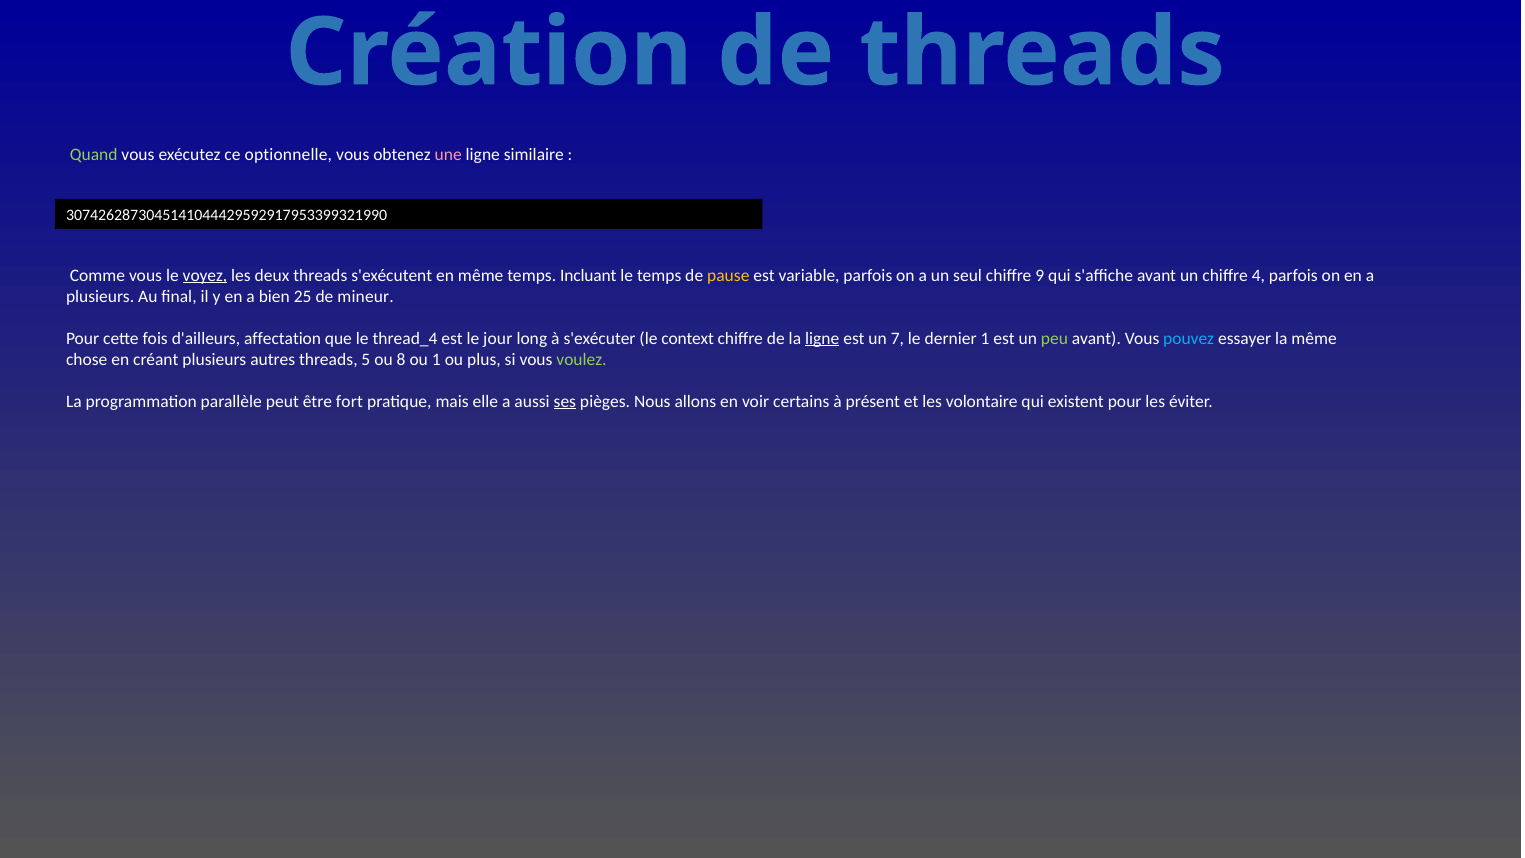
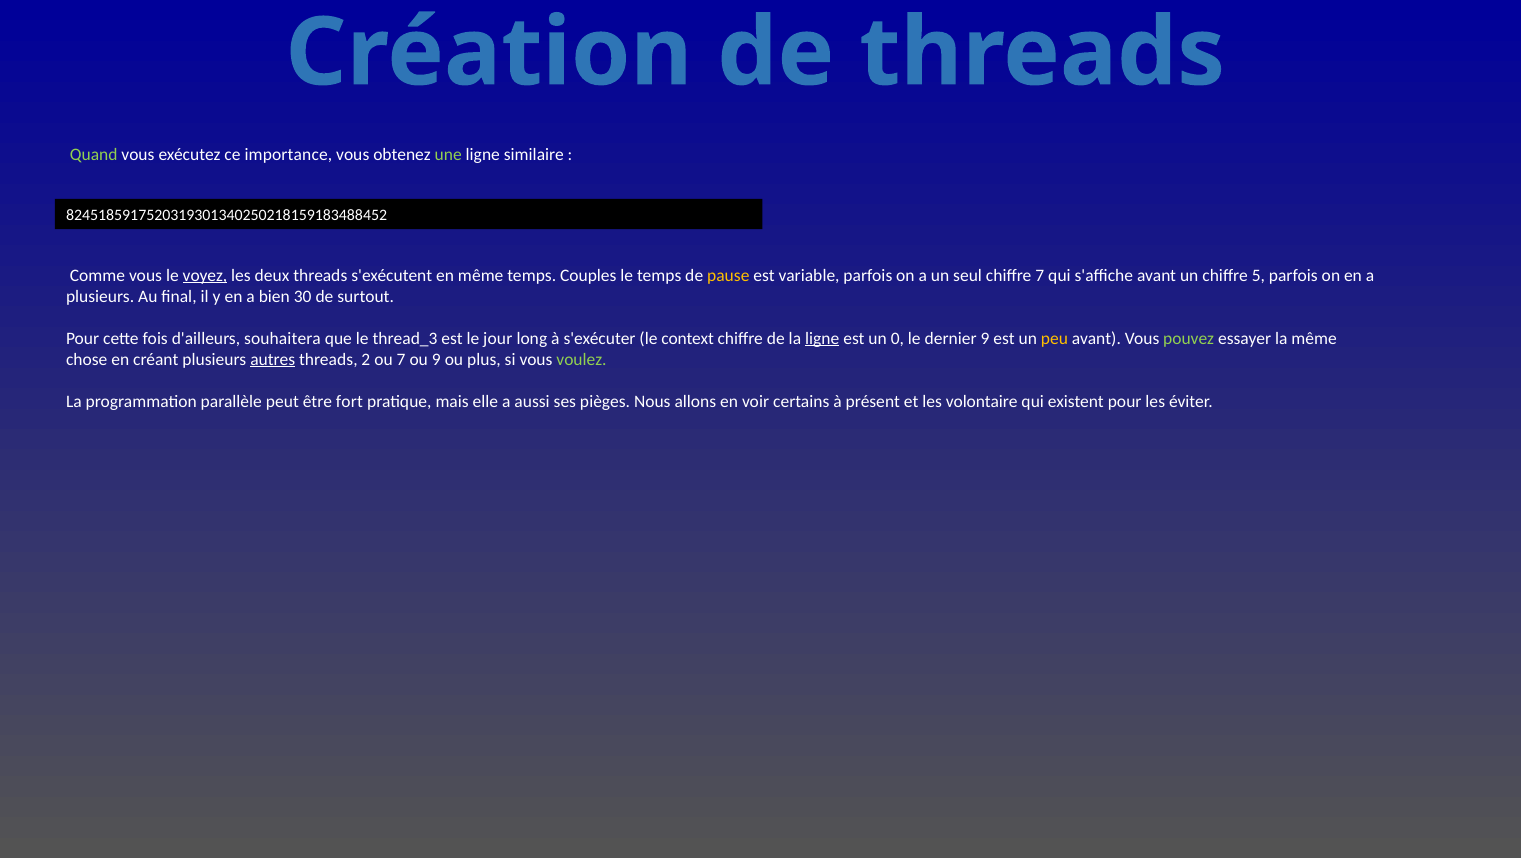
optionnelle: optionnelle -> importance
une colour: pink -> light green
3074262873045141044429592917953399321990: 3074262873045141044429592917953399321990 -> 8245185917520319301340250218159183488452
Incluant: Incluant -> Couples
chiffre 9: 9 -> 7
4: 4 -> 5
25: 25 -> 30
mineur: mineur -> surtout
affectation: affectation -> souhaitera
thread_4: thread_4 -> thread_3
7: 7 -> 0
dernier 1: 1 -> 9
peu colour: light green -> yellow
pouvez colour: light blue -> light green
autres underline: none -> present
5: 5 -> 2
ou 8: 8 -> 7
ou 1: 1 -> 9
ses underline: present -> none
